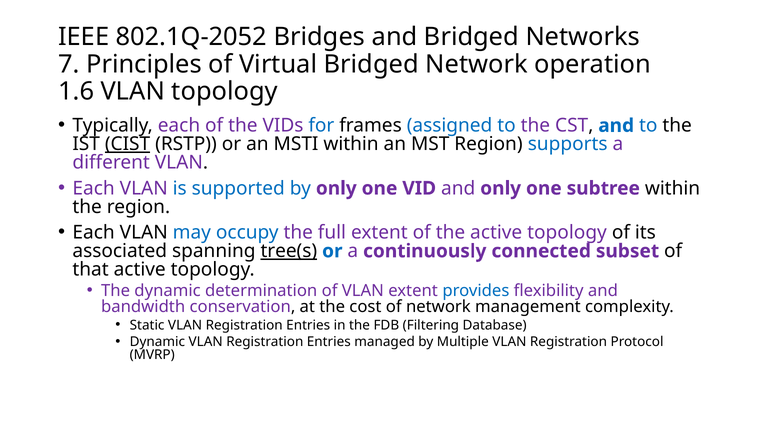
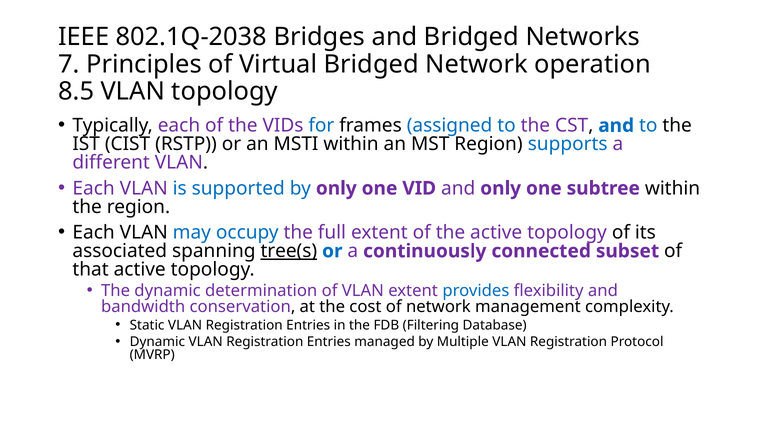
802.1Q-2052: 802.1Q-2052 -> 802.1Q-2038
1.6: 1.6 -> 8.5
CIST underline: present -> none
